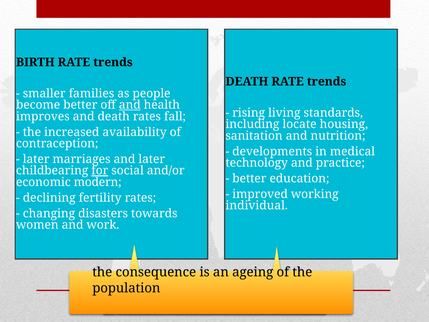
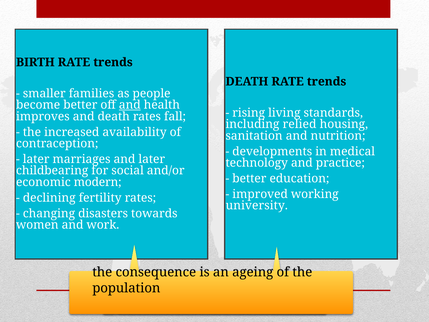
locate: locate -> relied
for underline: present -> none
individual: individual -> university
